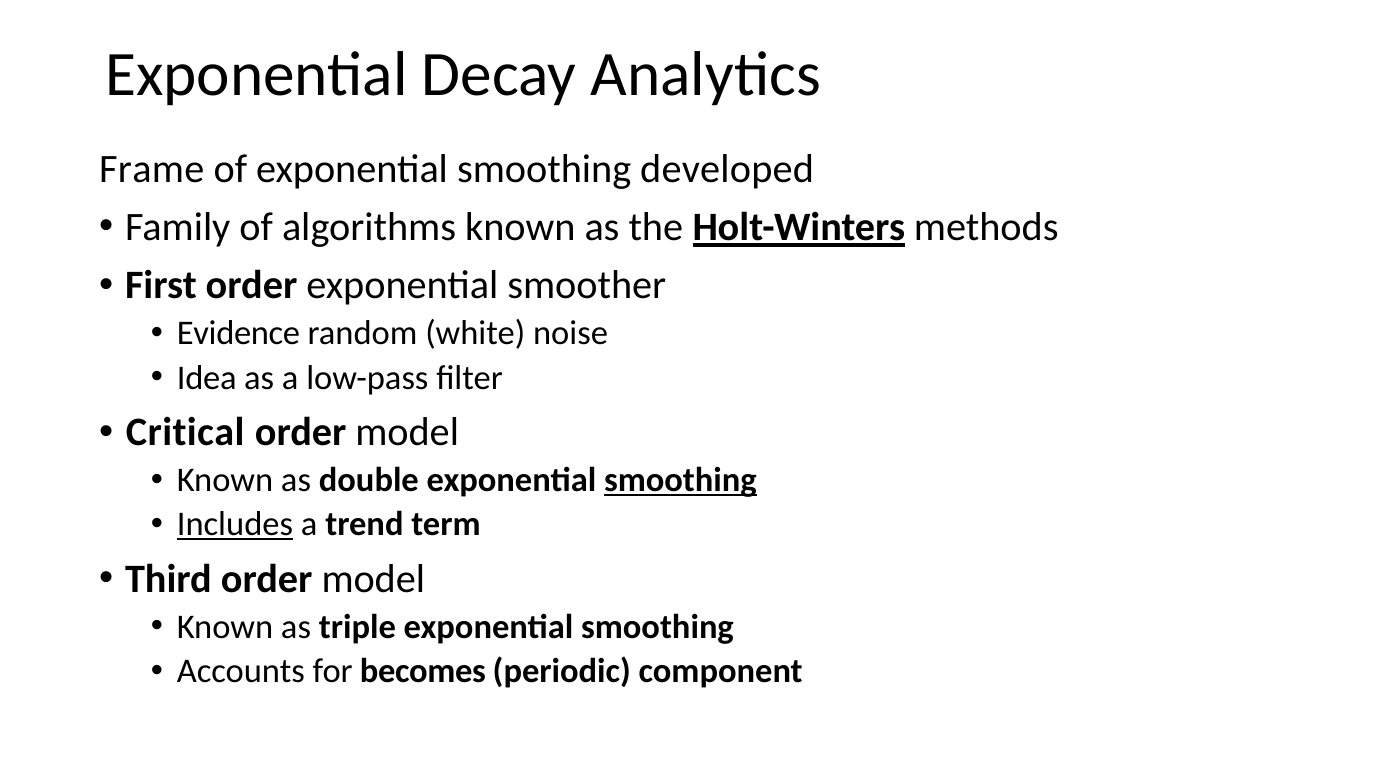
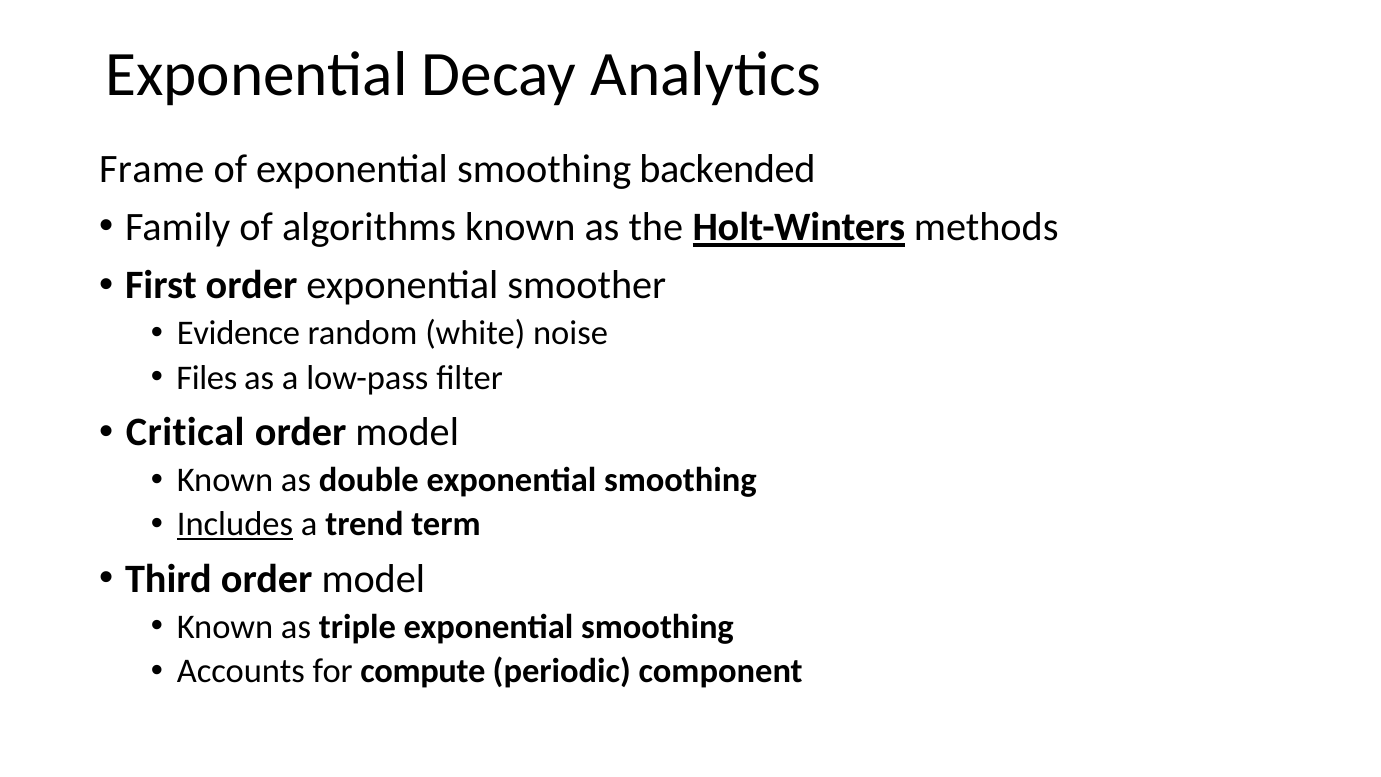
developed: developed -> backended
Idea: Idea -> Files
smoothing at (680, 480) underline: present -> none
becomes: becomes -> compute
